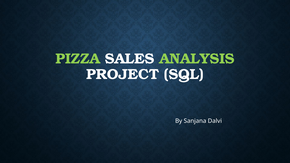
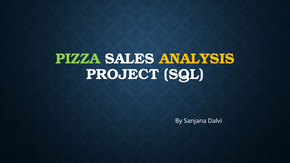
ANALYSIS colour: light green -> yellow
